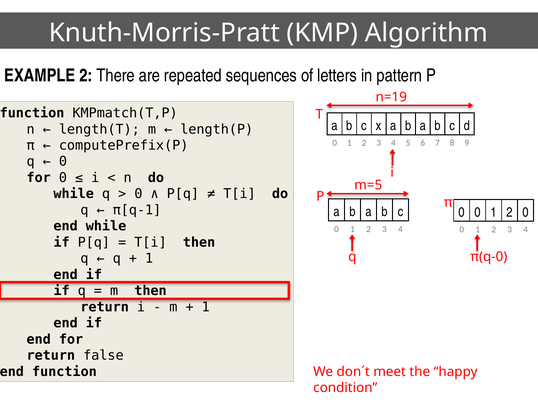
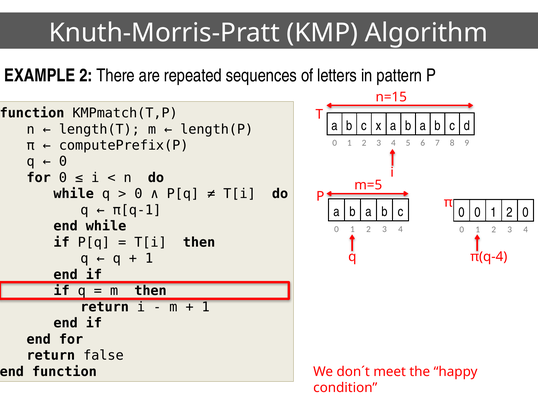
n=19: n=19 -> n=15
π(q-0: π(q-0 -> π(q-4
